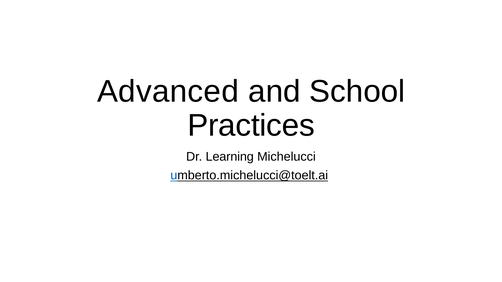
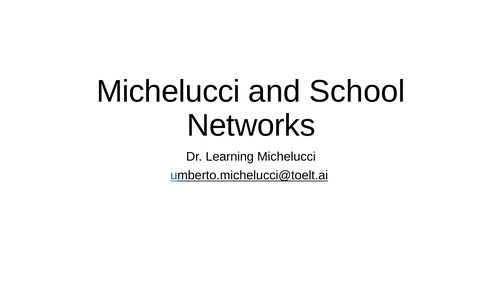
Advanced at (168, 92): Advanced -> Michelucci
Practices: Practices -> Networks
